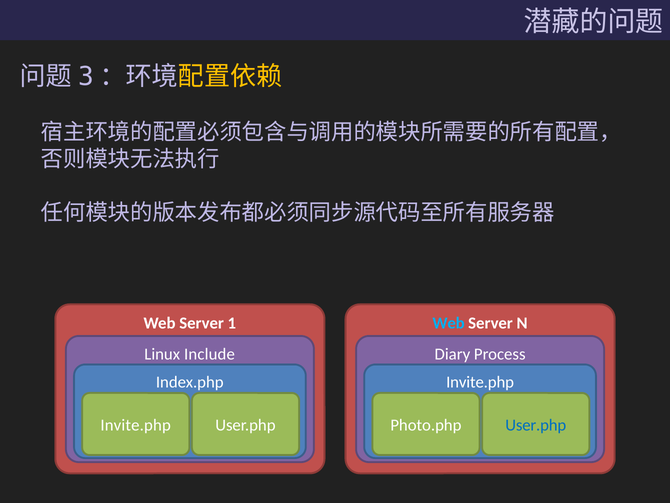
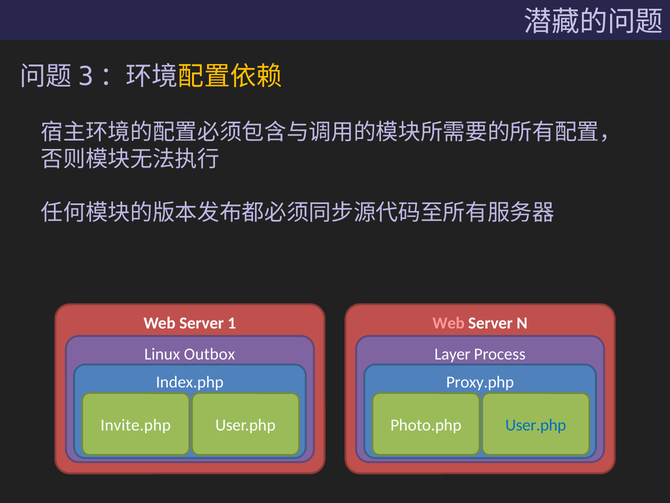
Web at (449, 323) colour: light blue -> pink
Include: Include -> Outbox
Diary: Diary -> Layer
Invite.php at (480, 382): Invite.php -> Proxy.php
